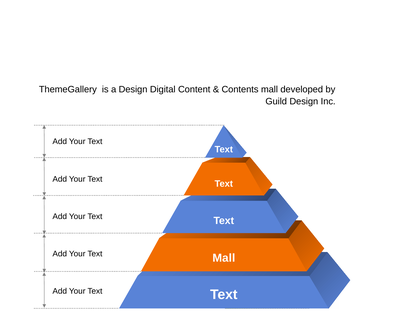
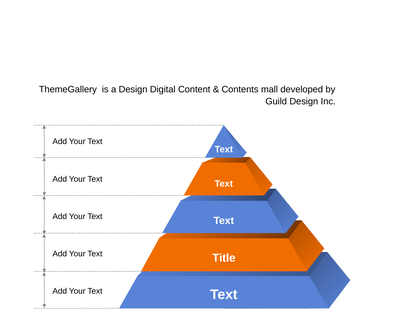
Mall at (224, 258): Mall -> Title
